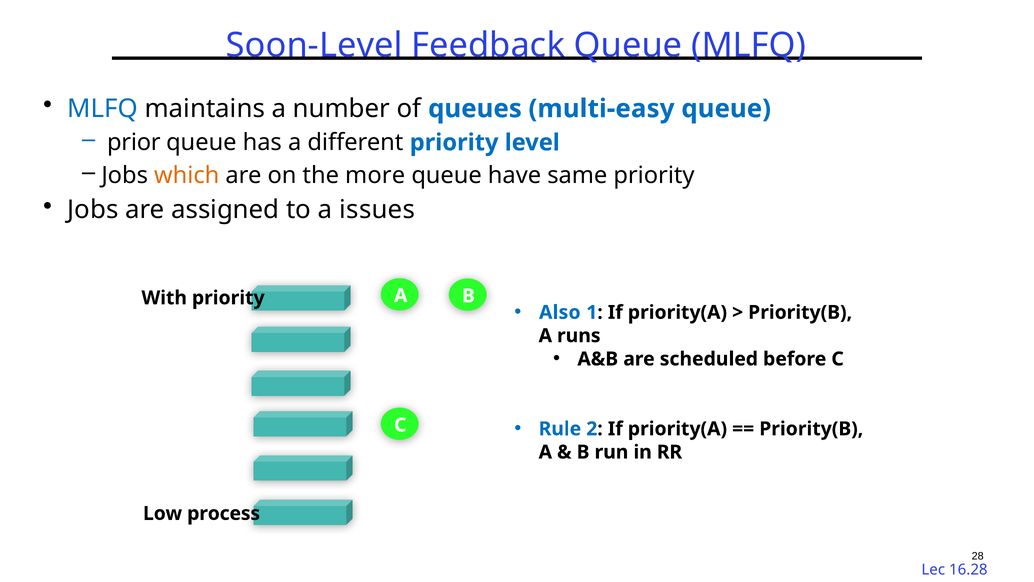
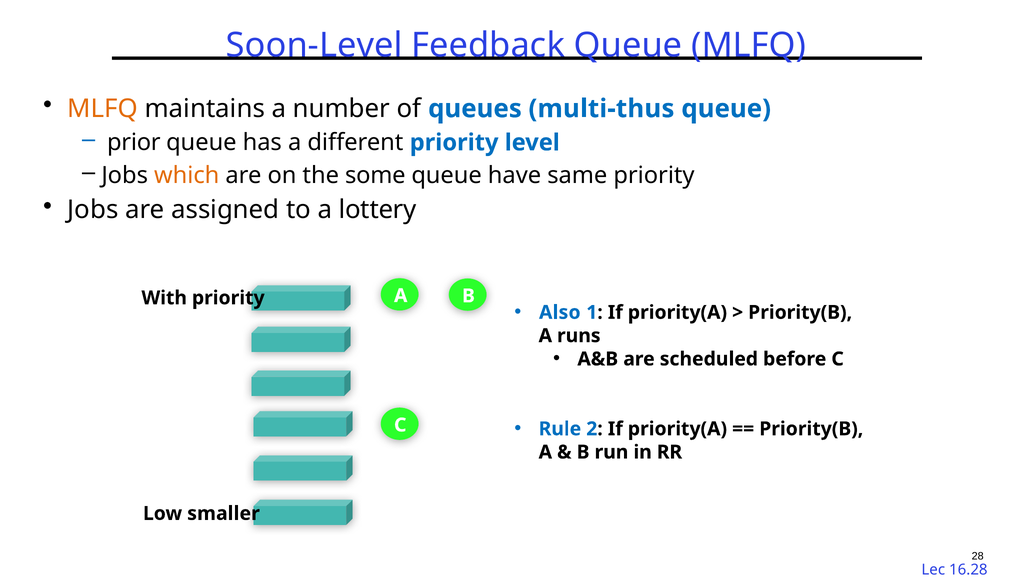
MLFQ at (103, 109) colour: blue -> orange
multi-easy: multi-easy -> multi-thus
more: more -> some
issues: issues -> lottery
process: process -> smaller
